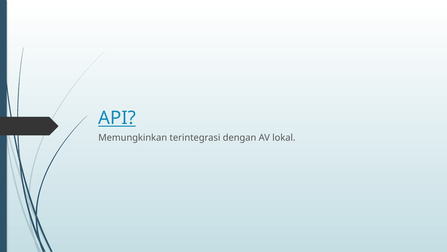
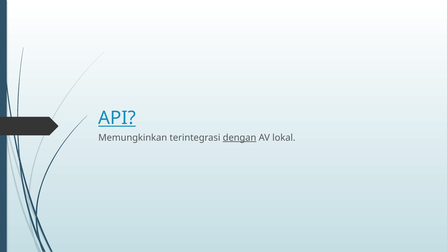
dengan underline: none -> present
